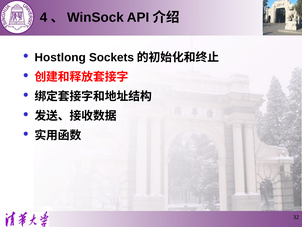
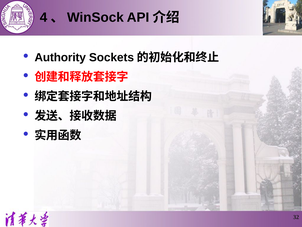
Hostlong: Hostlong -> Authority
